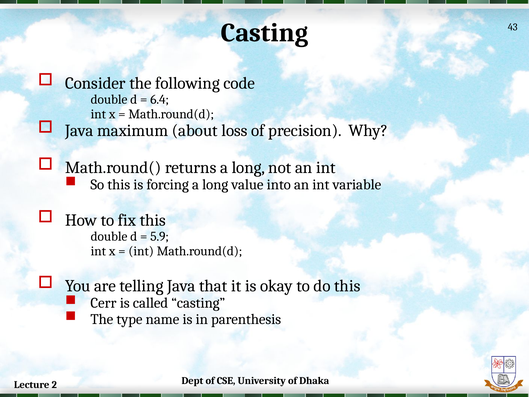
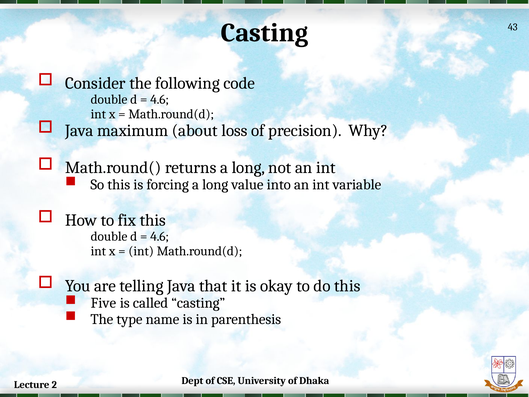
6.4 at (160, 100): 6.4 -> 4.6
5.9 at (160, 236): 5.9 -> 4.6
Cerr: Cerr -> Five
